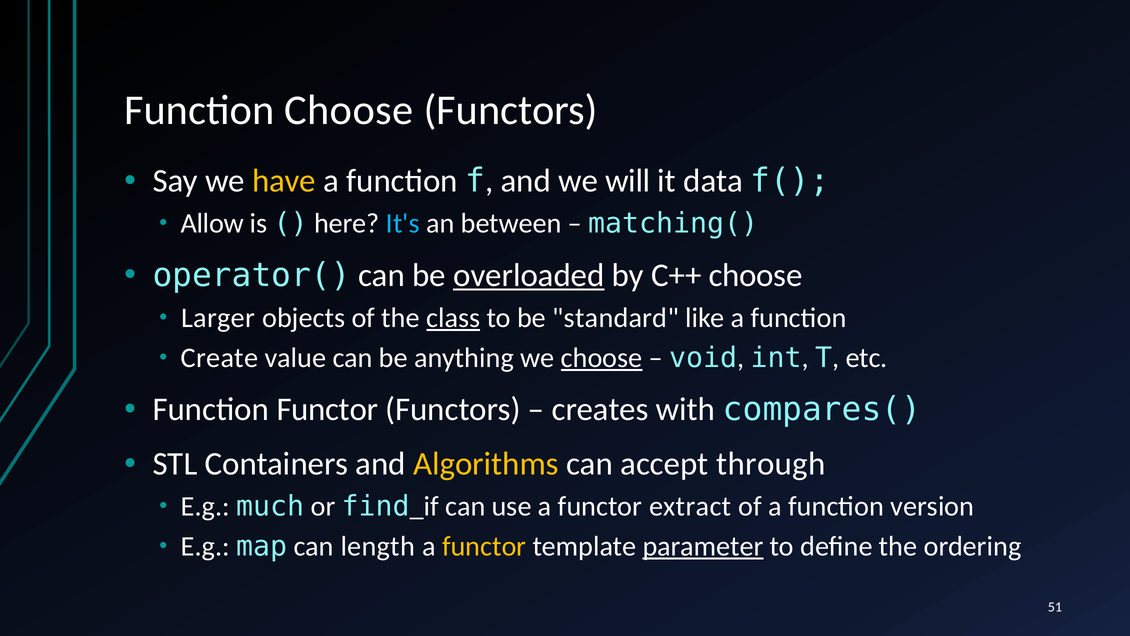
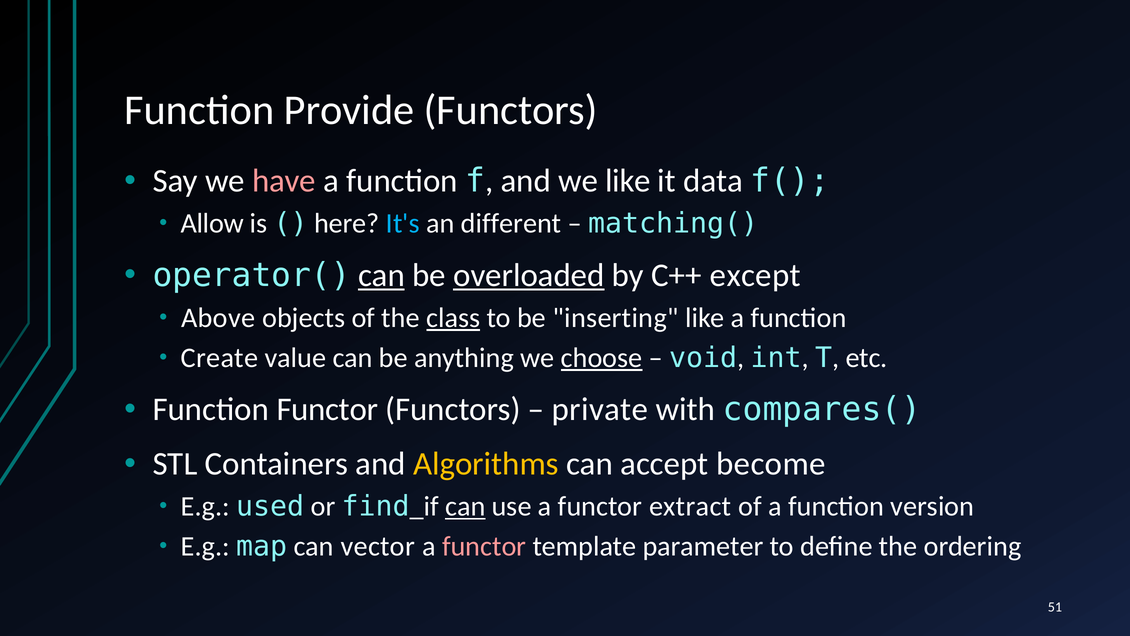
Function Choose: Choose -> Provide
have colour: yellow -> pink
we will: will -> like
between: between -> different
can at (381, 275) underline: none -> present
C++ choose: choose -> except
Larger: Larger -> Above
standard: standard -> inserting
creates: creates -> private
through: through -> become
much: much -> used
can at (465, 506) underline: none -> present
length: length -> vector
functor at (484, 546) colour: yellow -> pink
parameter underline: present -> none
